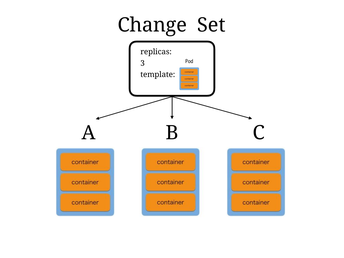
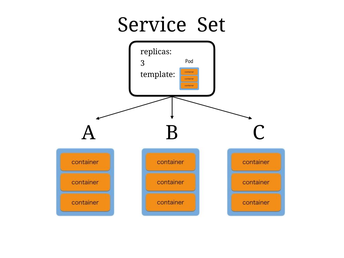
Change: Change -> Service
